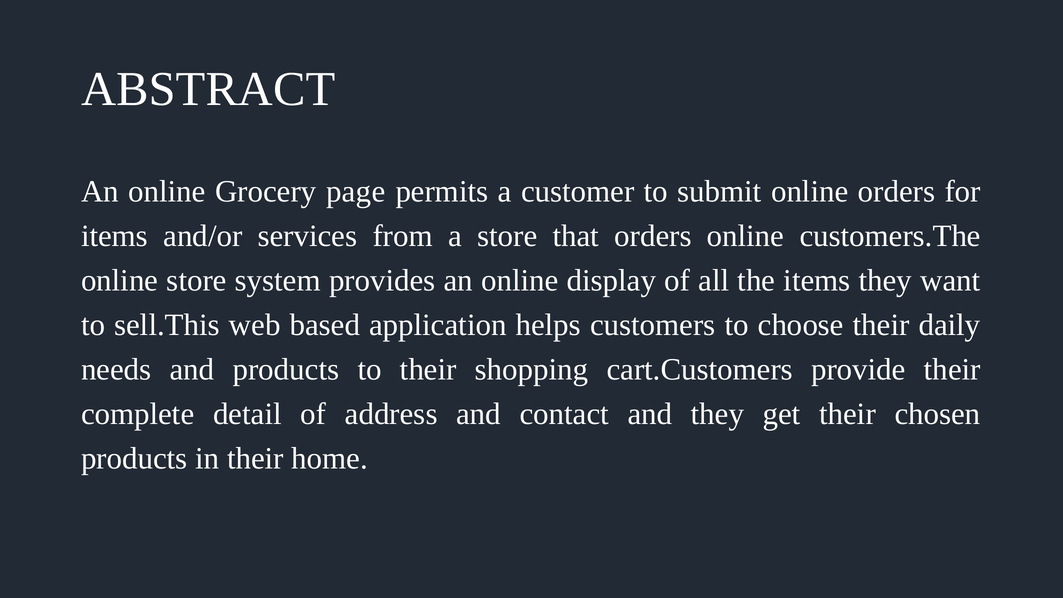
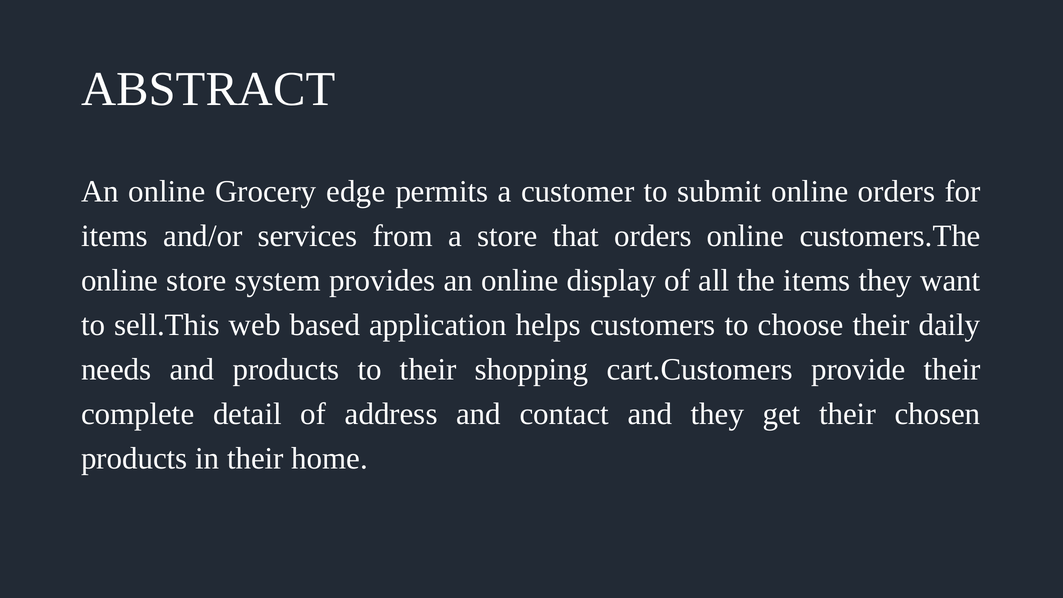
page: page -> edge
